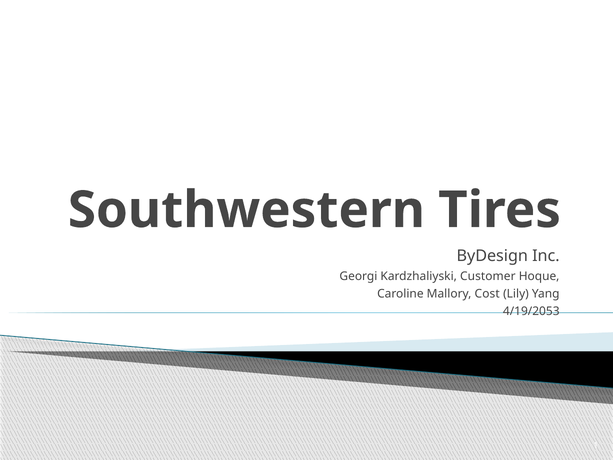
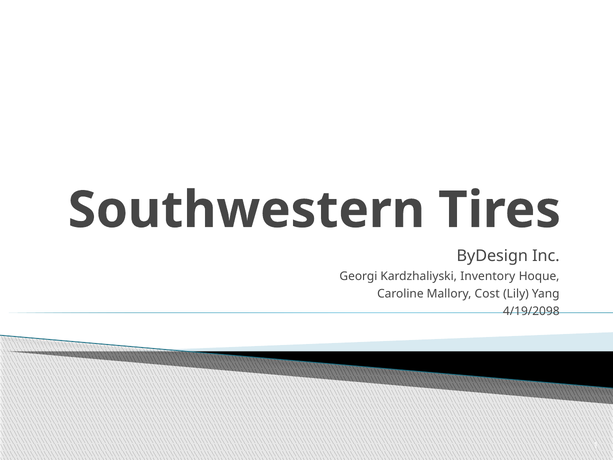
Customer: Customer -> Inventory
4/19/2053: 4/19/2053 -> 4/19/2098
